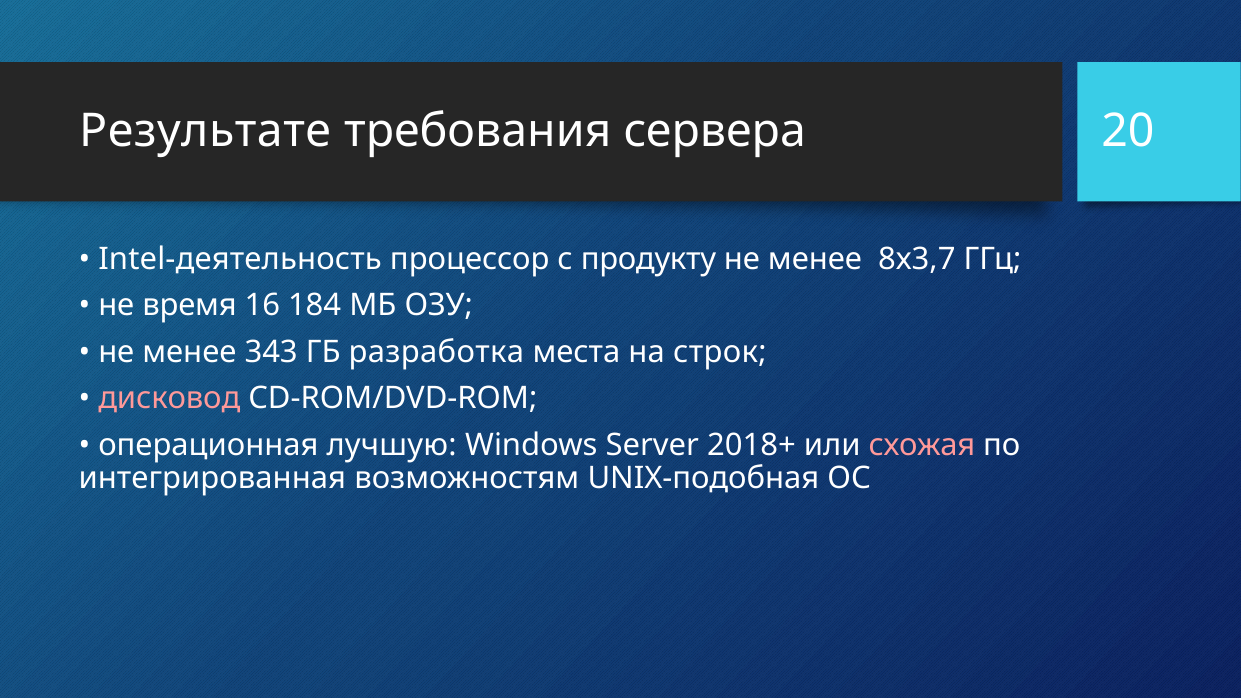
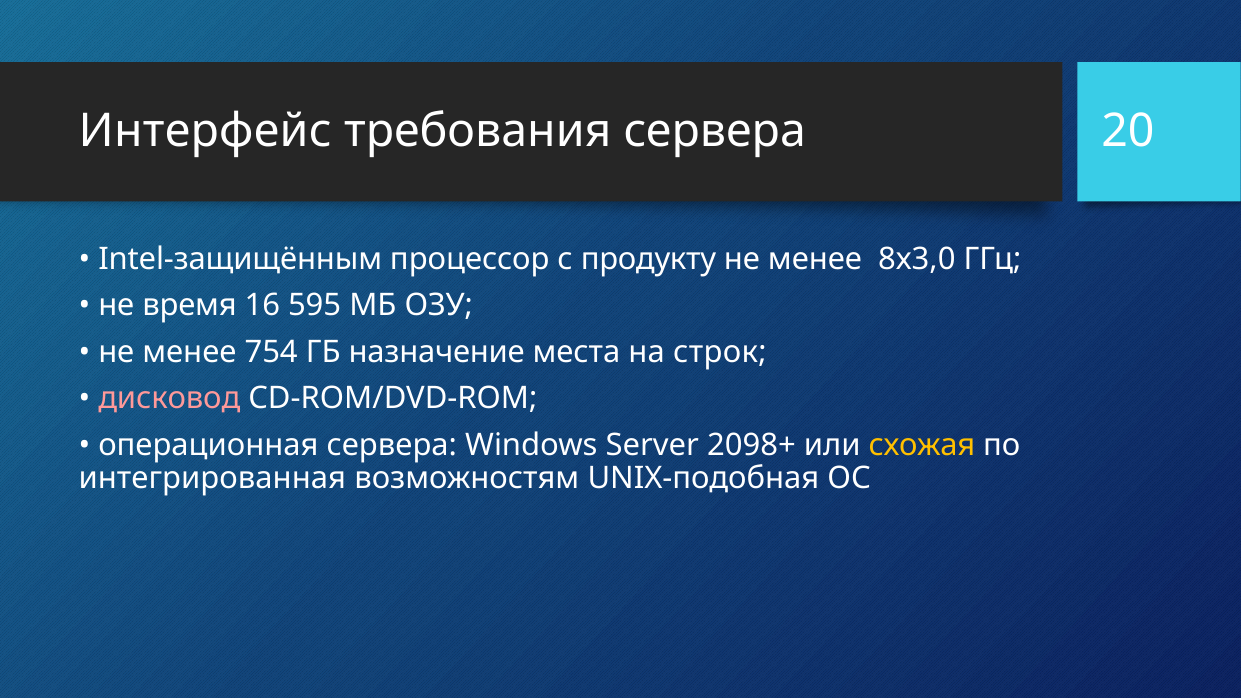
Результате: Результате -> Интерфейс
Intel-деятельность: Intel-деятельность -> Intel-защищённым
8х3,7: 8х3,7 -> 8х3,0
184: 184 -> 595
343: 343 -> 754
разработка: разработка -> назначение
операционная лучшую: лучшую -> сервера
2018+: 2018+ -> 2098+
схожая colour: pink -> yellow
